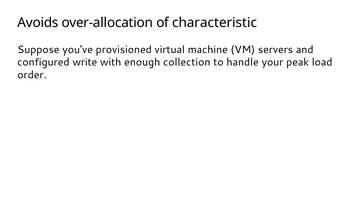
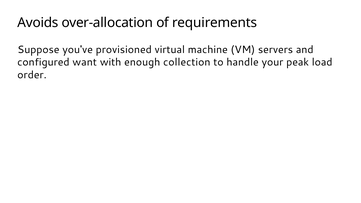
characteristic: characteristic -> requirements
write: write -> want
